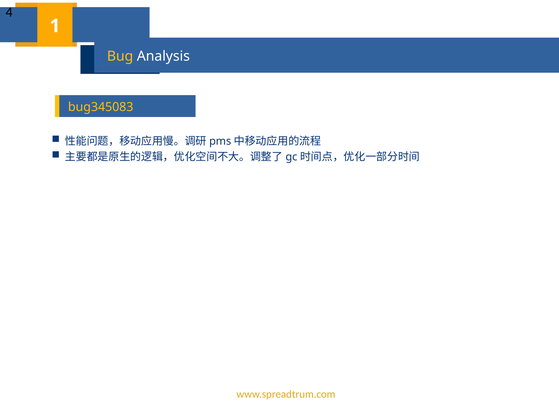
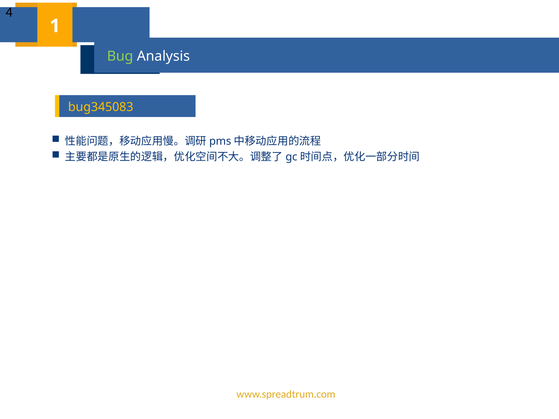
Bug colour: yellow -> light green
